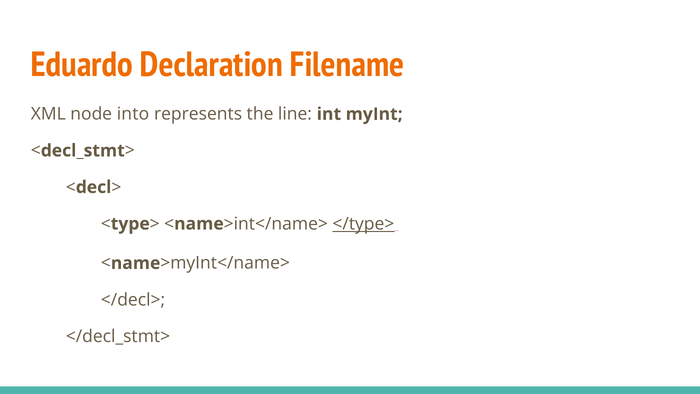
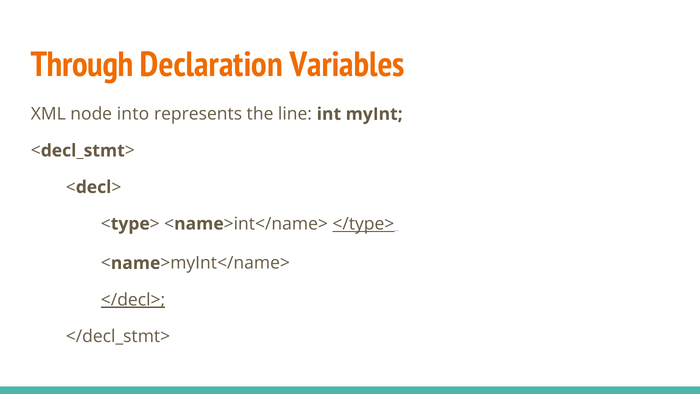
Eduardo: Eduardo -> Through
Filename: Filename -> Variables
</decl> underline: none -> present
